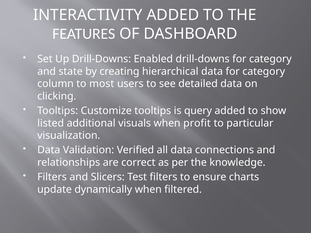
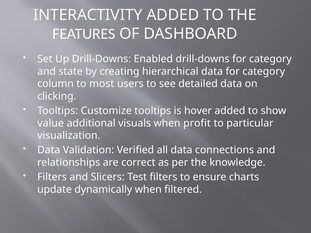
query: query -> hover
listed: listed -> value
